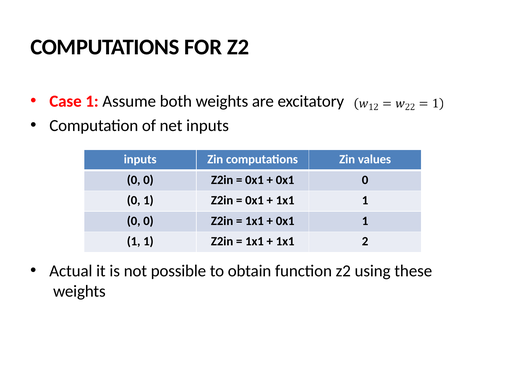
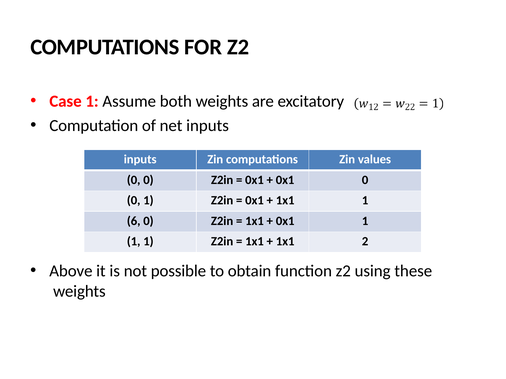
0 at (134, 221): 0 -> 6
Actual: Actual -> Above
